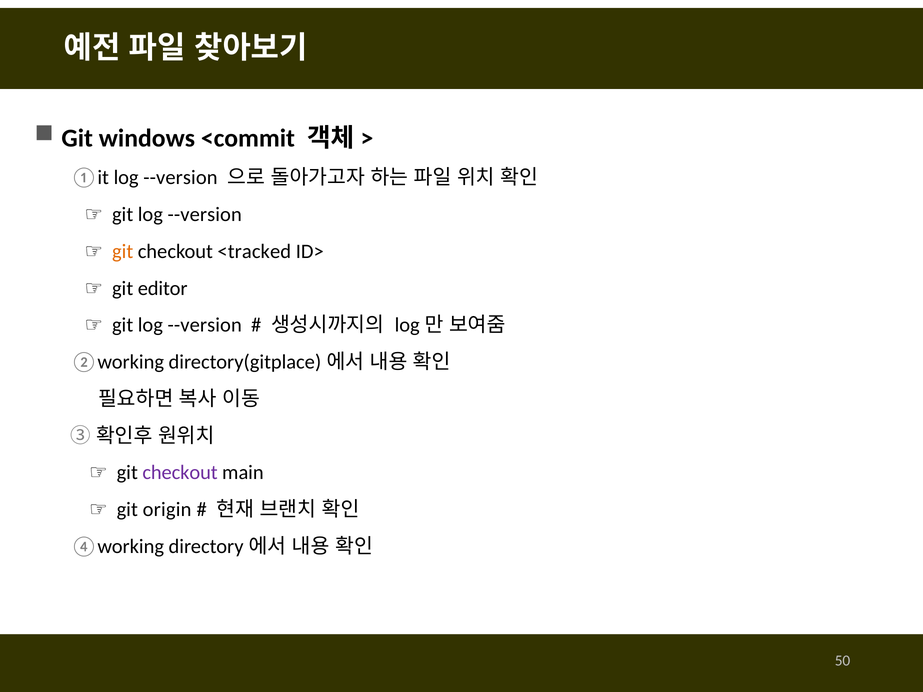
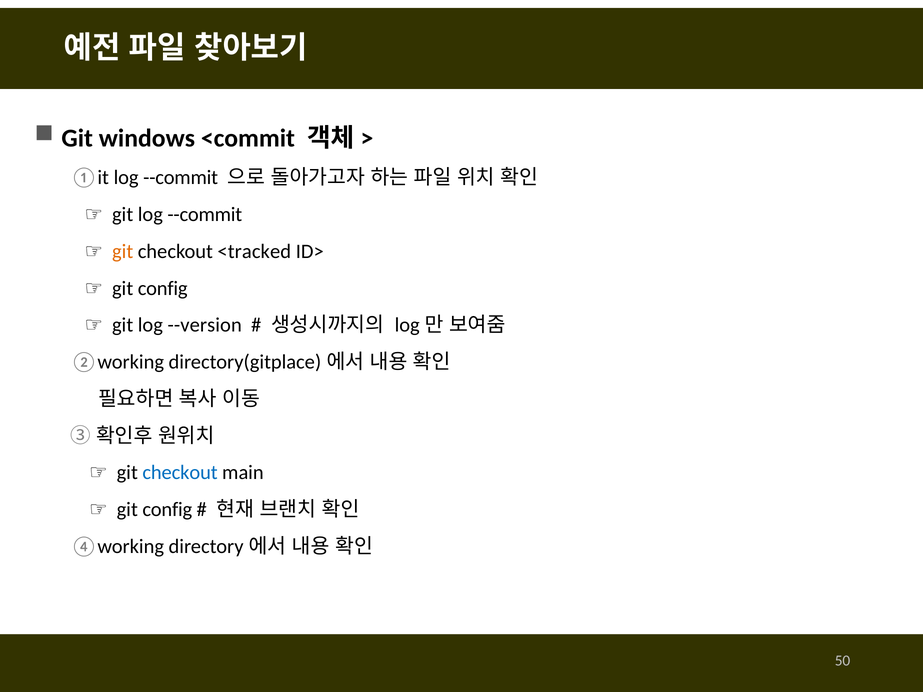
--version at (180, 178): --version -> --commit
--version at (205, 215): --version -> --commit
editor at (163, 288): editor -> config
checkout at (180, 473) colour: purple -> blue
origin at (167, 510): origin -> config
